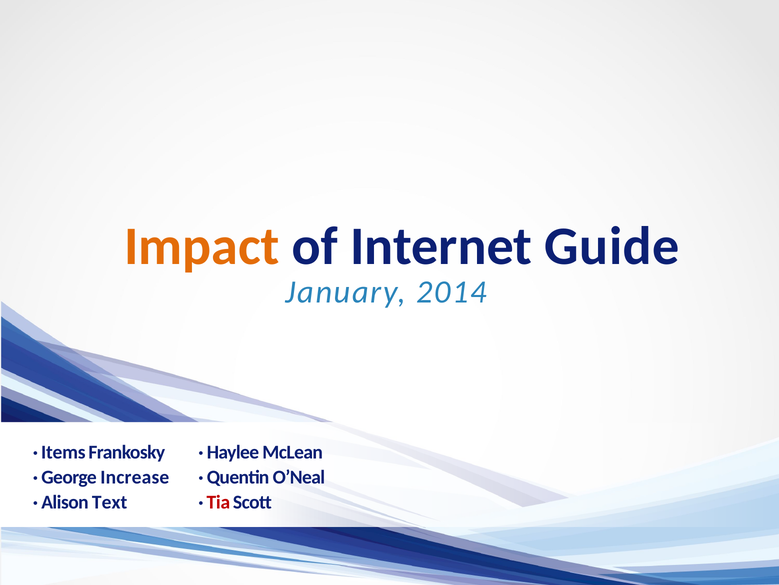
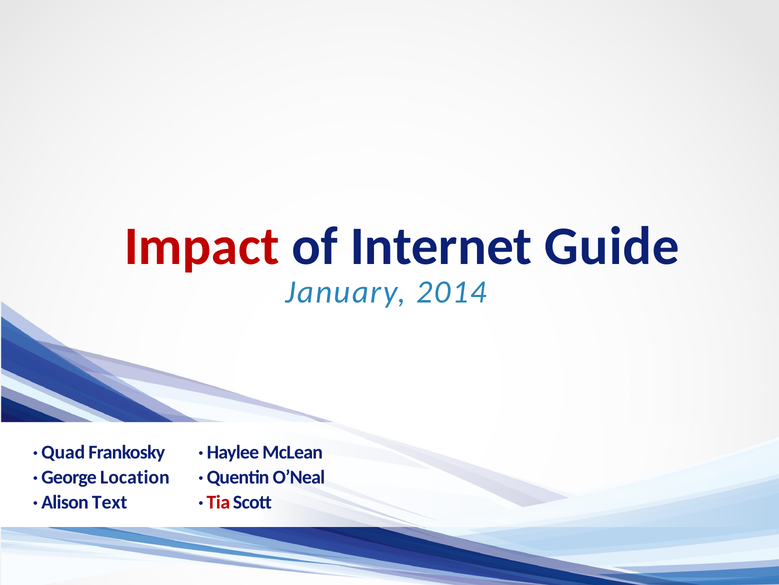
Impact colour: orange -> red
Items: Items -> Quad
Increase: Increase -> Location
